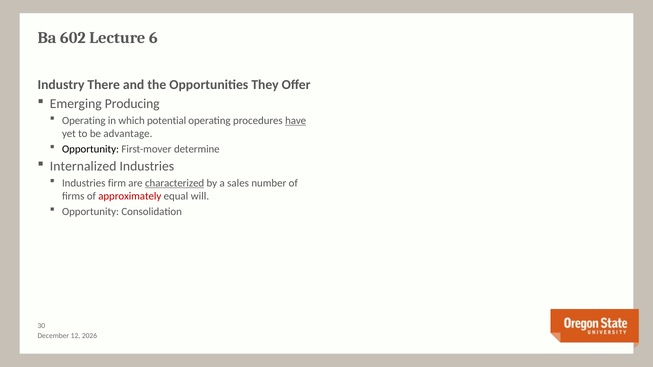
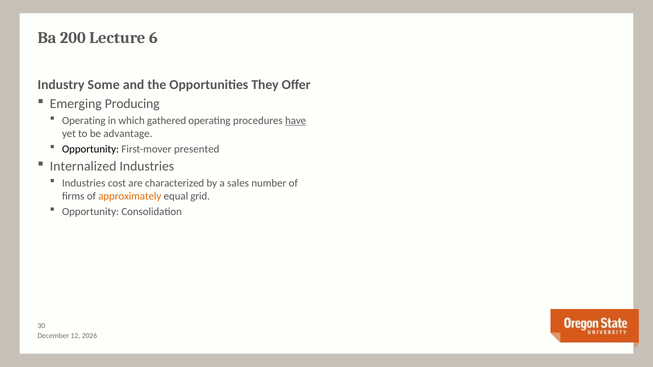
602: 602 -> 200
There: There -> Some
potential: potential -> gathered
determine: determine -> presented
firm: firm -> cost
characterized underline: present -> none
approximately colour: red -> orange
will: will -> grid
